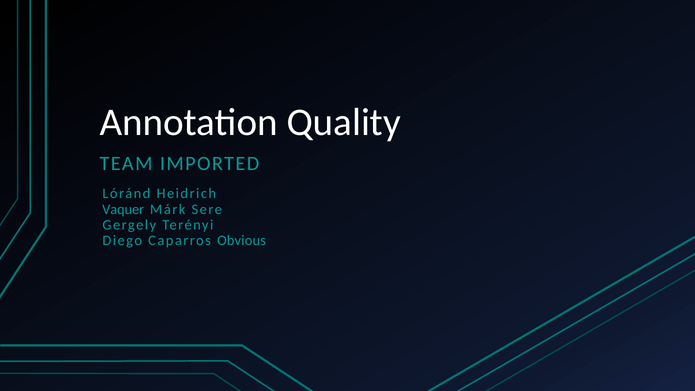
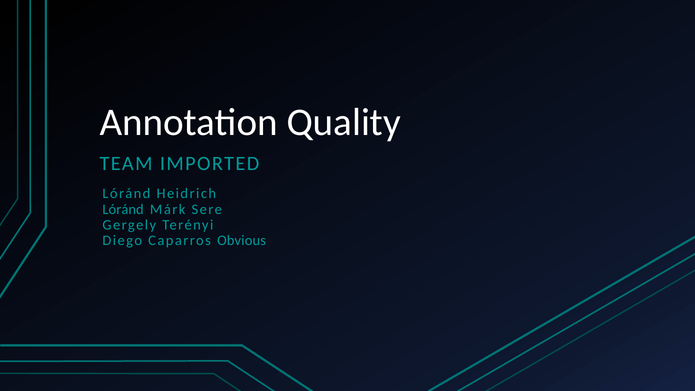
Vaquer at (123, 209): Vaquer -> Lóránd
